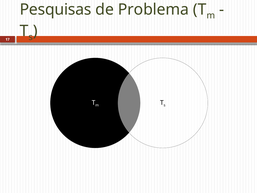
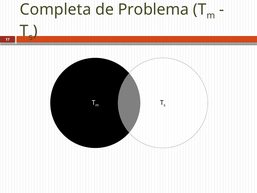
Pesquisas: Pesquisas -> Completa
